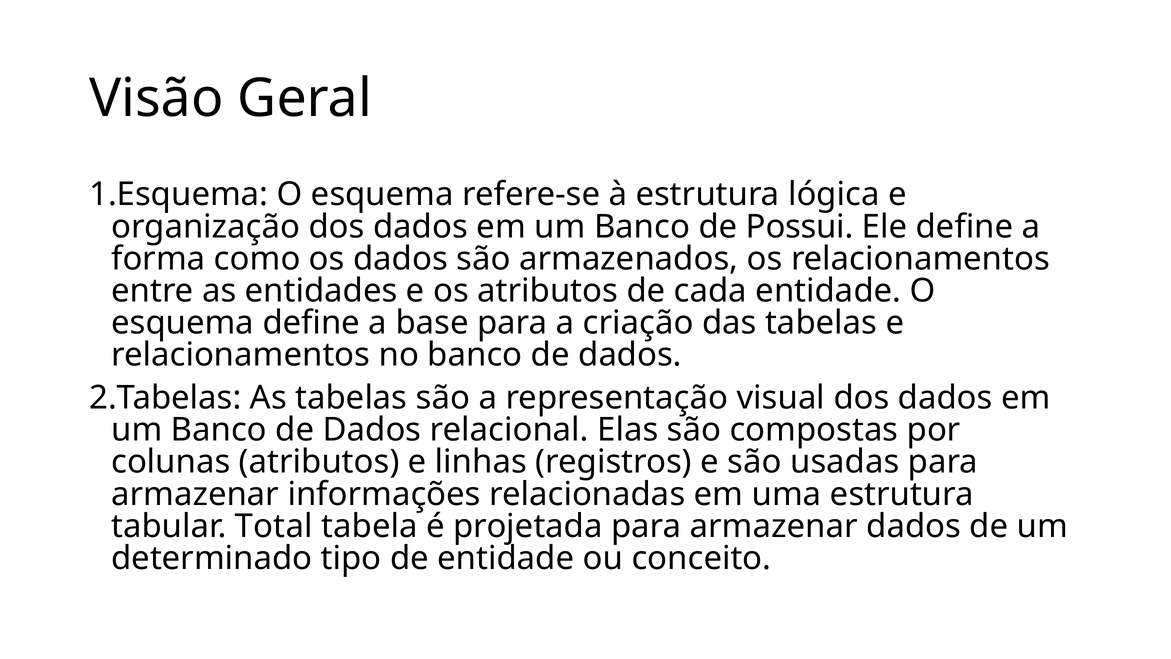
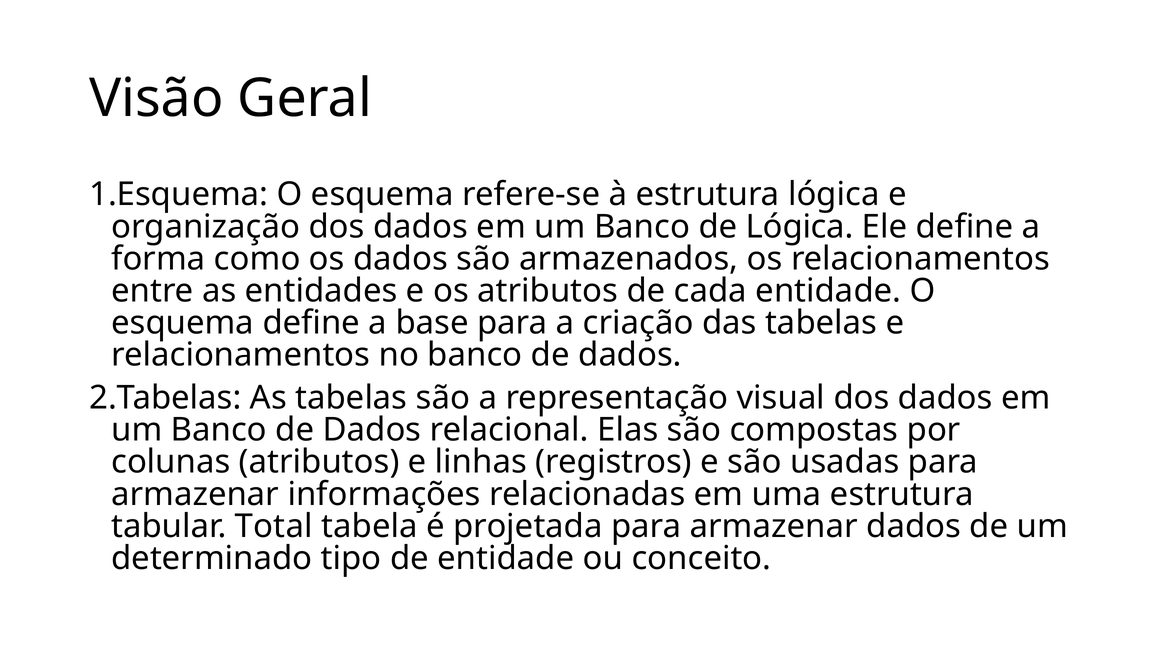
de Possui: Possui -> Lógica
